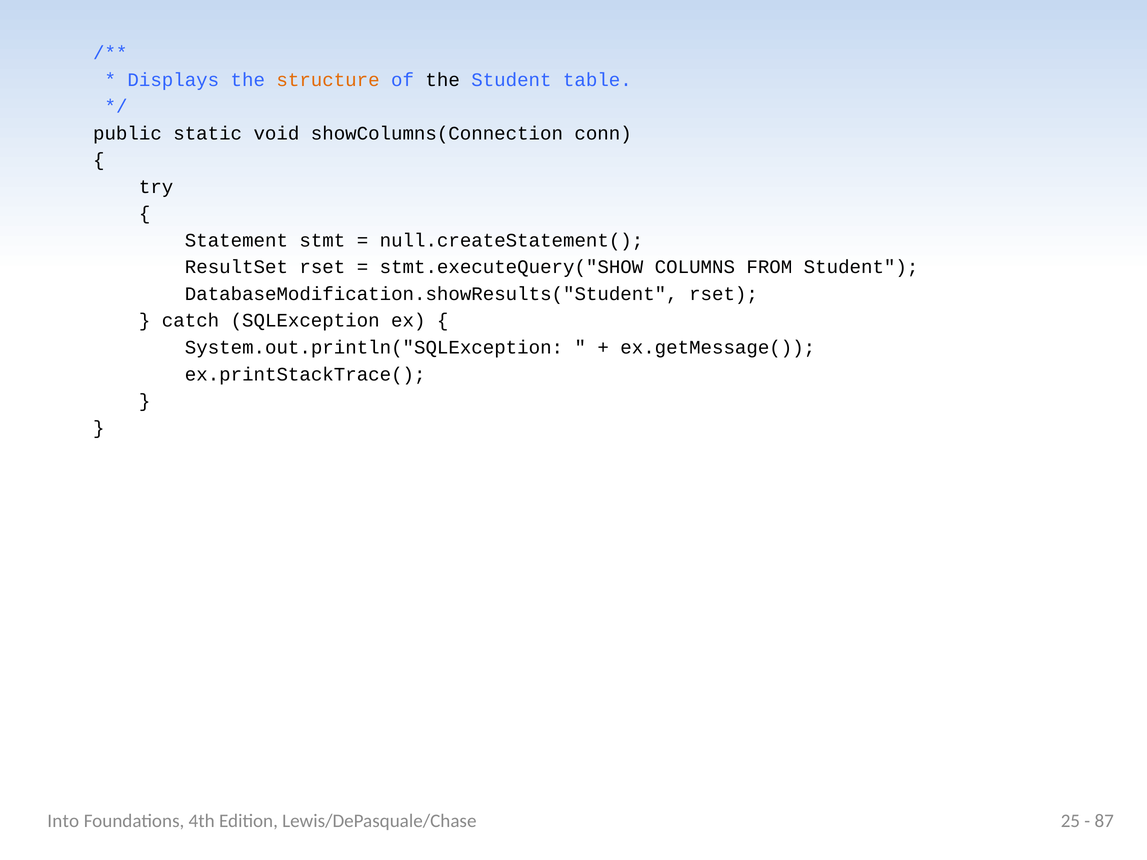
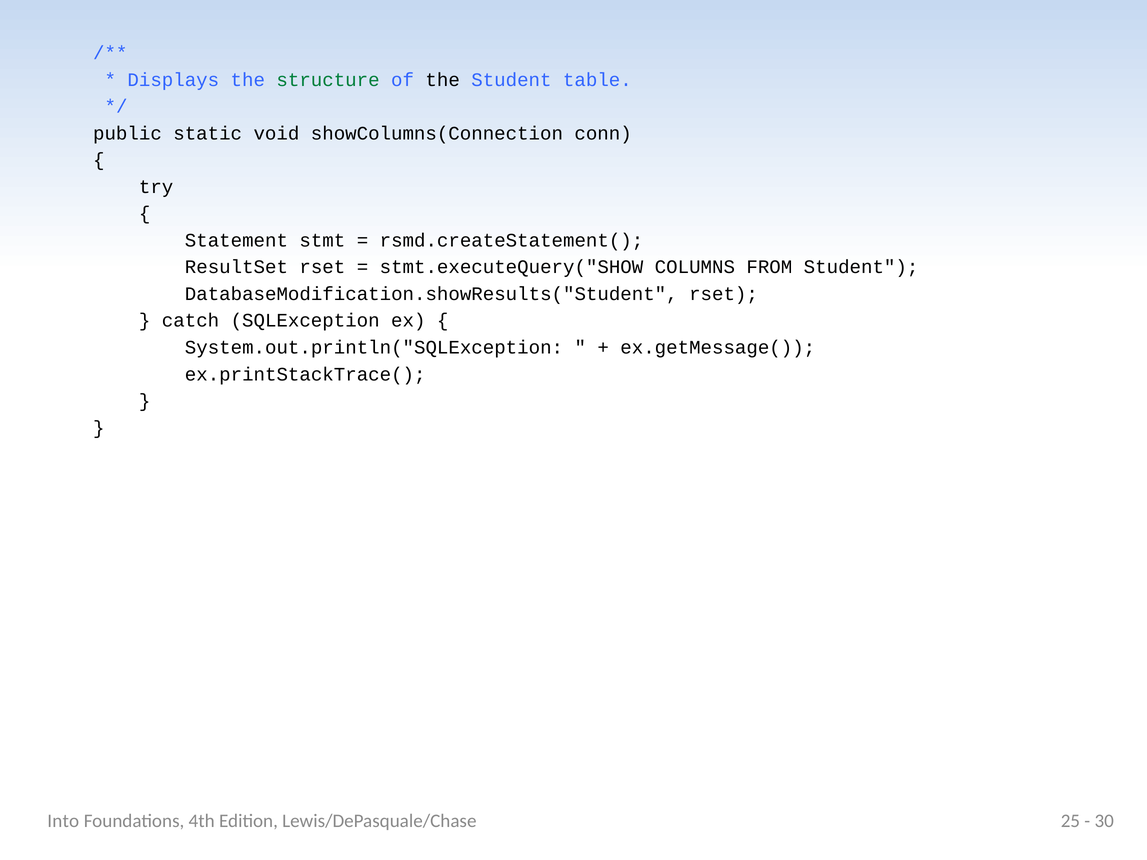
structure colour: orange -> green
null.createStatement(: null.createStatement( -> rsmd.createStatement(
87: 87 -> 30
